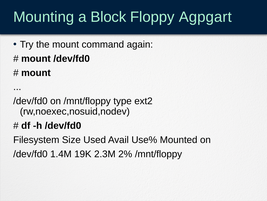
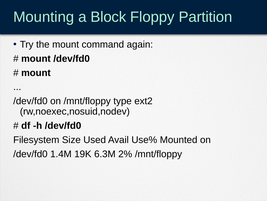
Agpgart: Agpgart -> Partition
2.3M: 2.3M -> 6.3M
